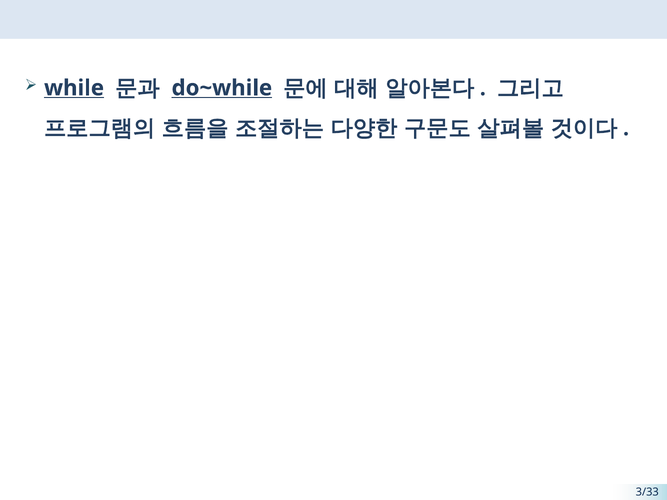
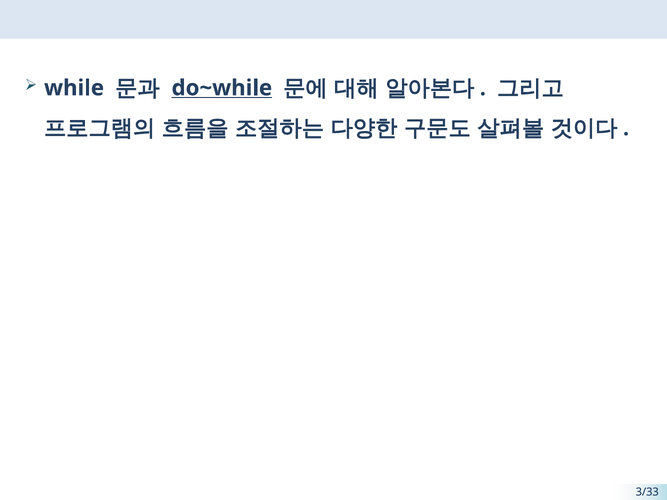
while underline: present -> none
